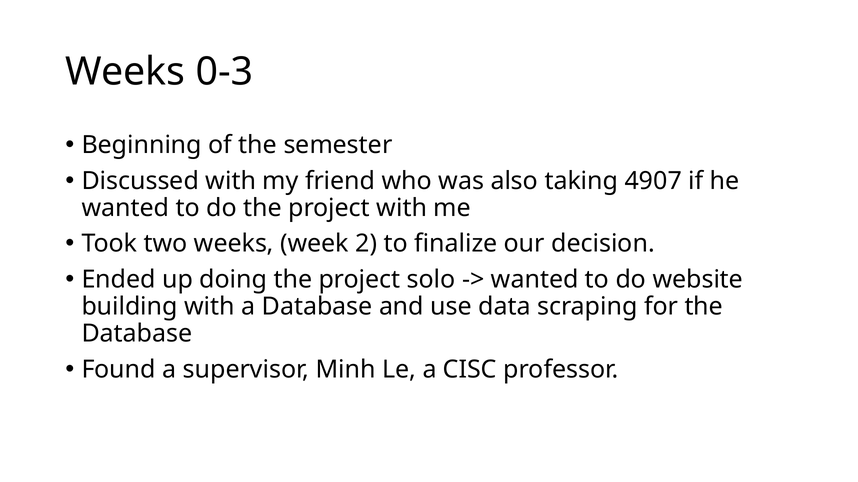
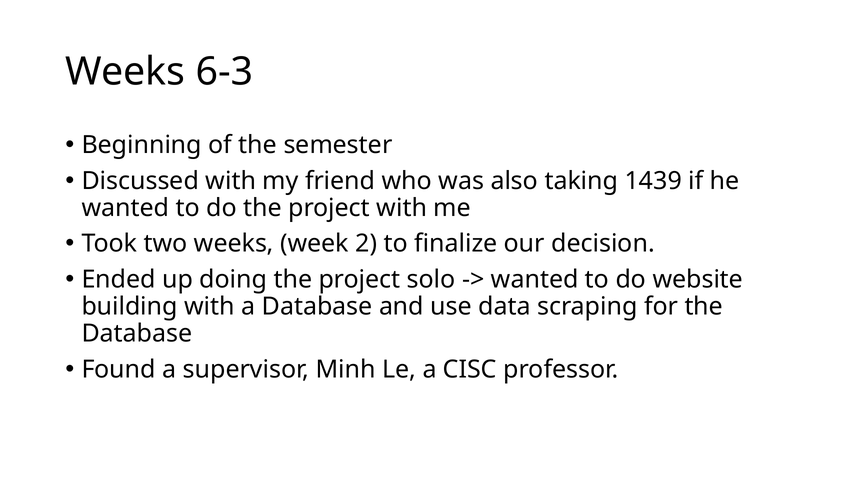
0-3: 0-3 -> 6-3
4907: 4907 -> 1439
